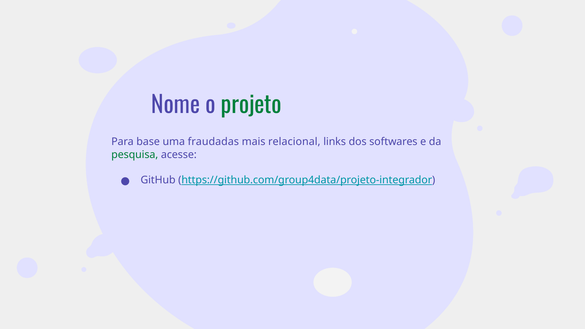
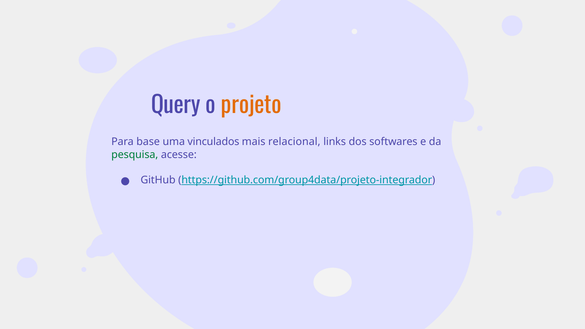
Nome: Nome -> Query
projeto colour: green -> orange
fraudadas: fraudadas -> vinculados
